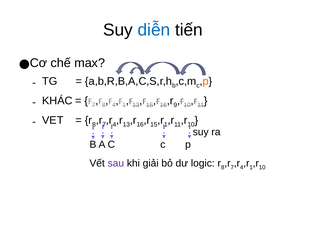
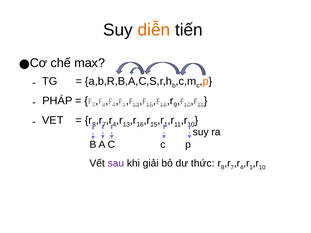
diễn colour: blue -> orange
KHÁC: KHÁC -> PHÁP
logic: logic -> thức
